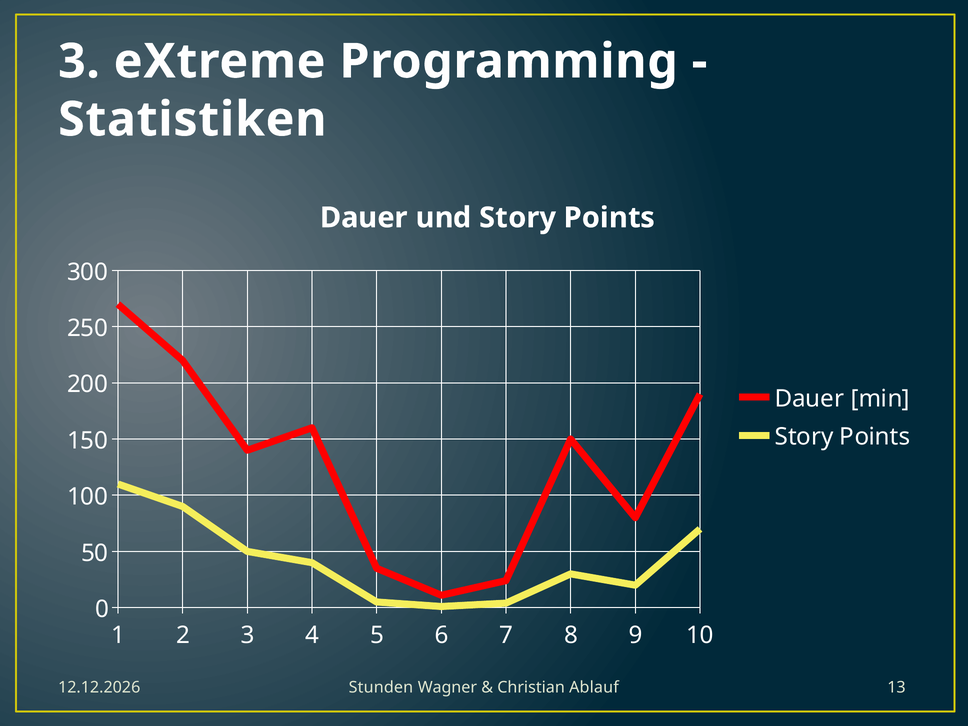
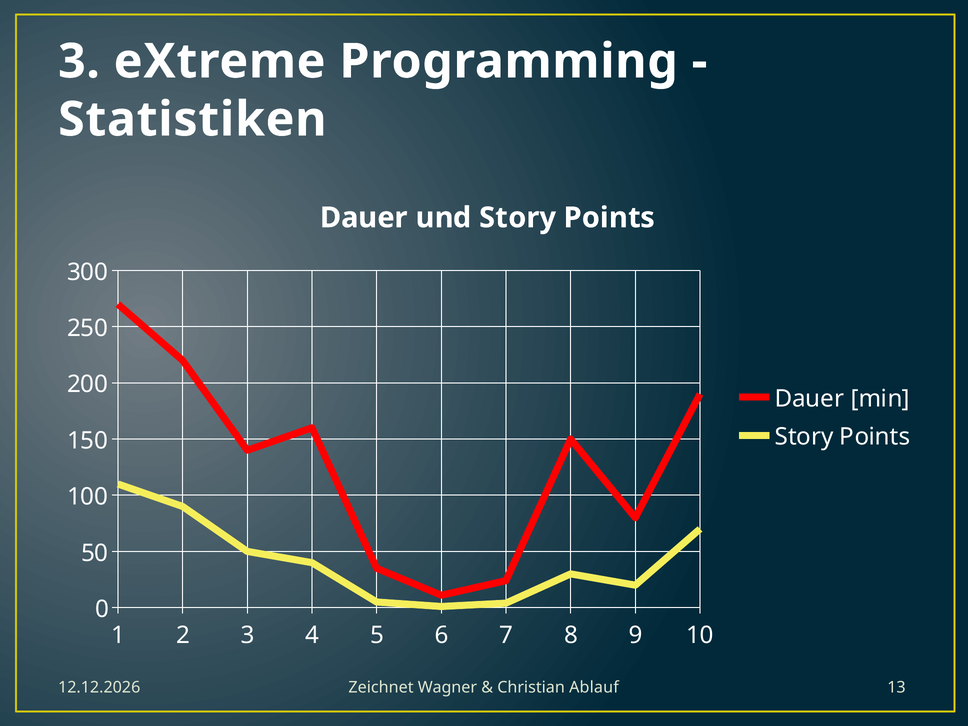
Stunden: Stunden -> Zeichnet
